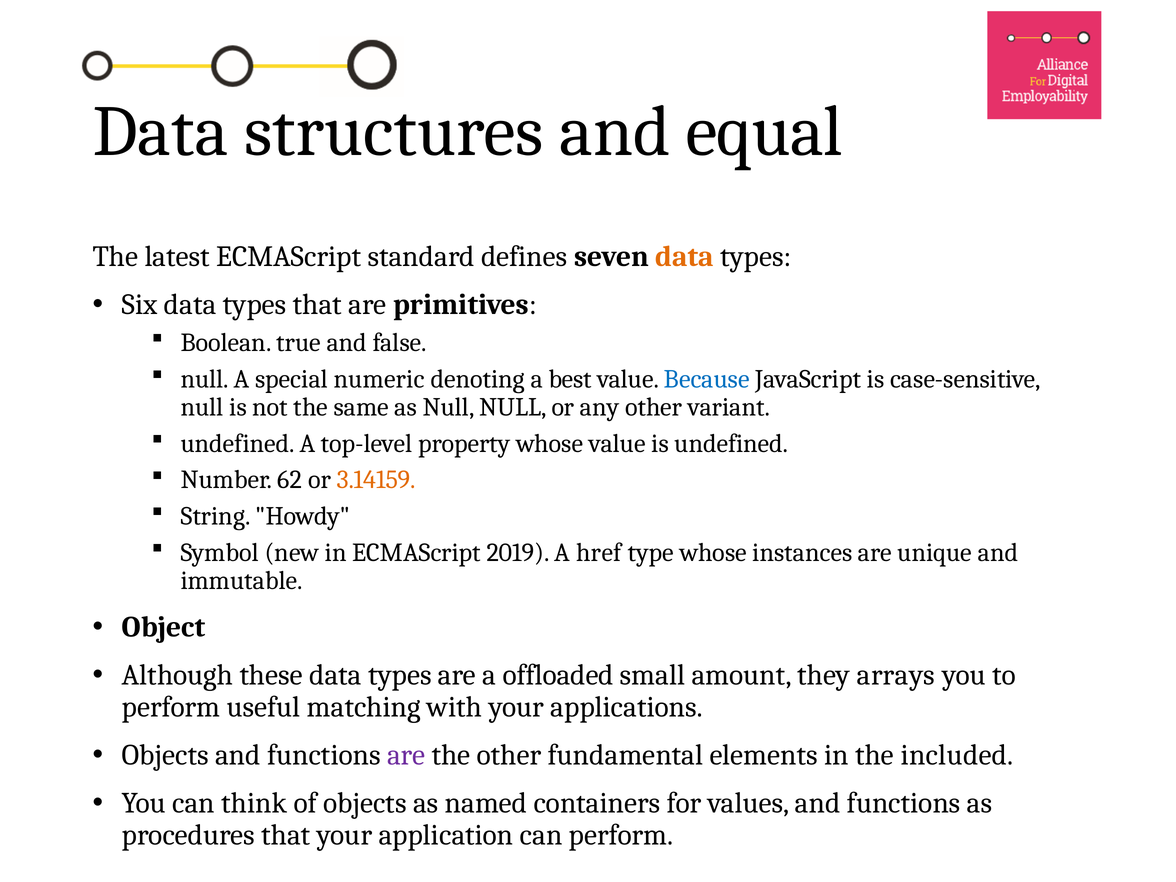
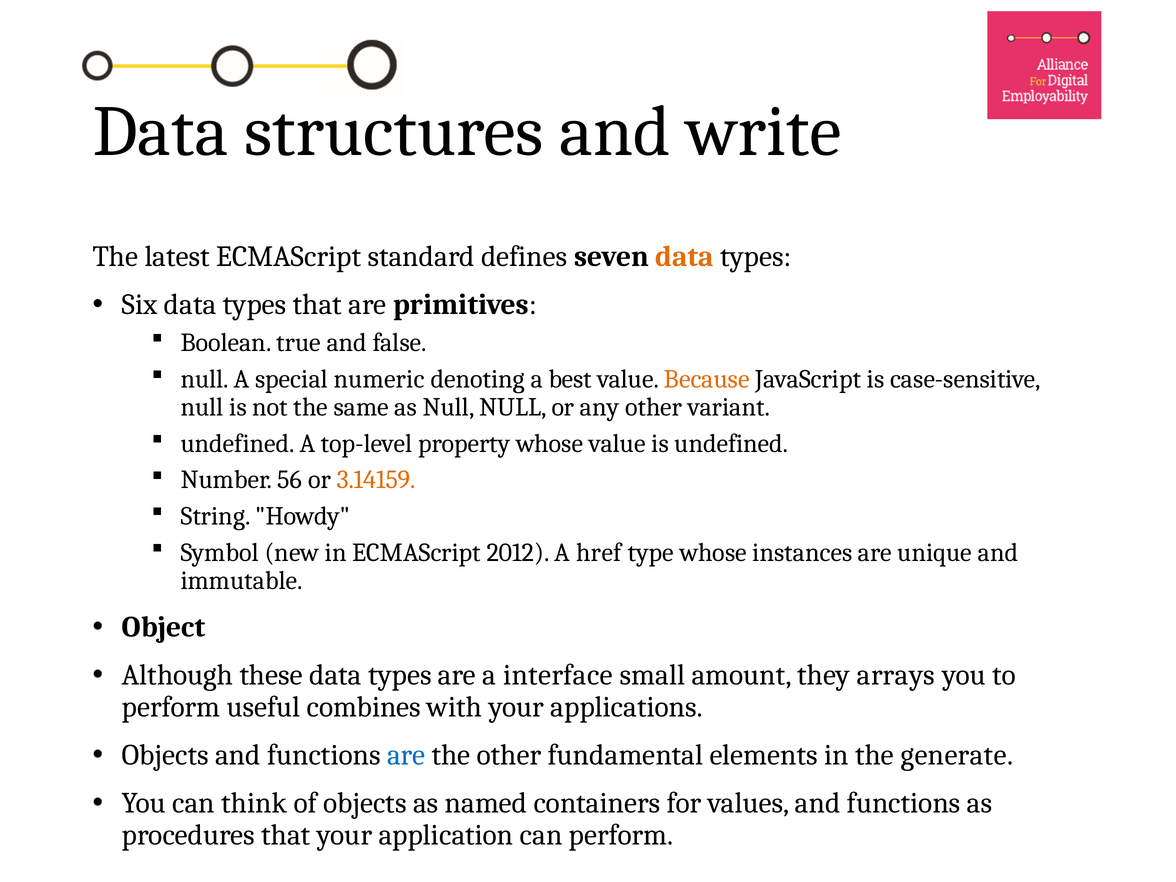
equal: equal -> write
Because colour: blue -> orange
62: 62 -> 56
2019: 2019 -> 2012
offloaded: offloaded -> interface
matching: matching -> combines
are at (406, 755) colour: purple -> blue
included: included -> generate
